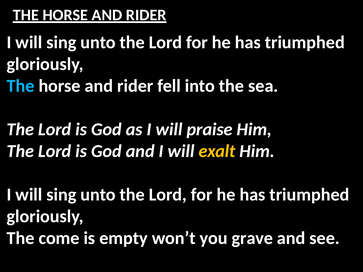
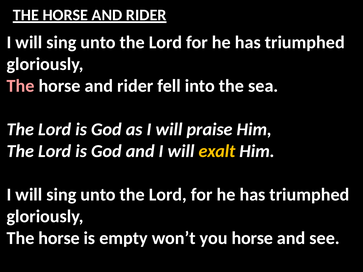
The at (21, 86) colour: light blue -> pink
come at (59, 238): come -> horse
you grave: grave -> horse
